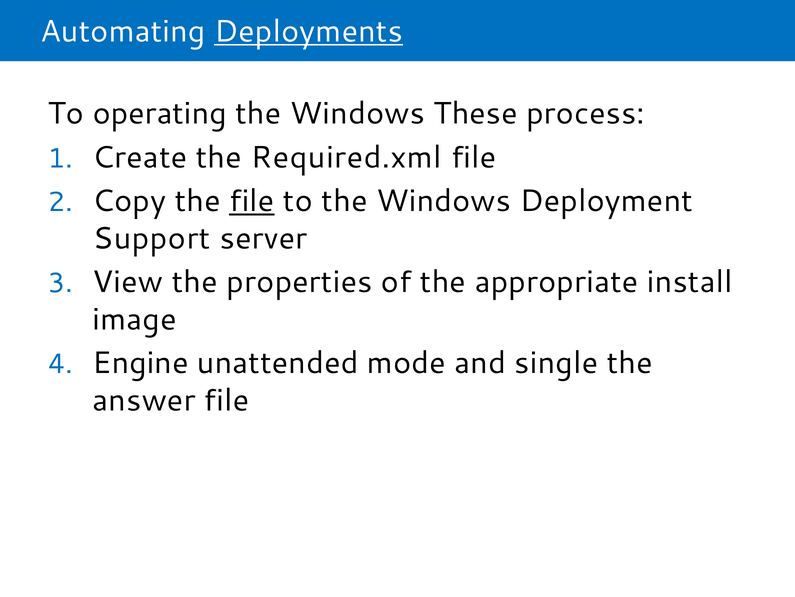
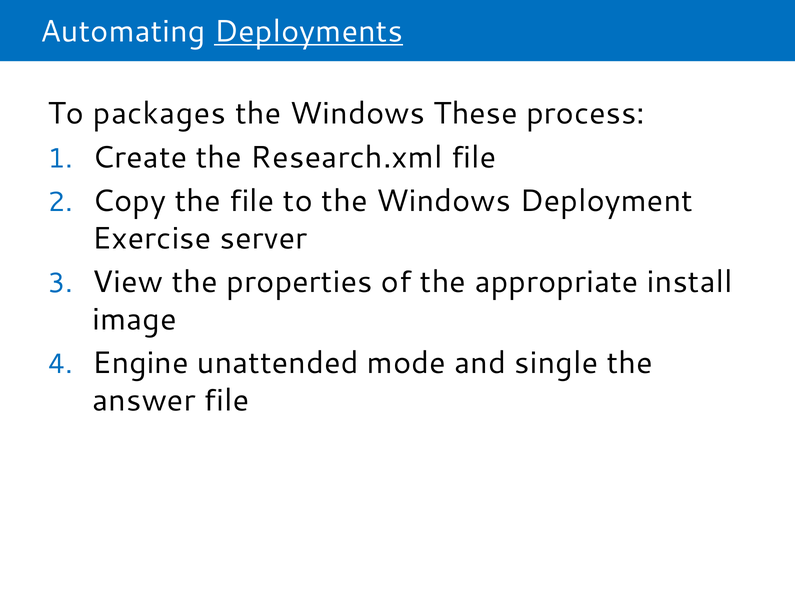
operating: operating -> packages
Required.xml: Required.xml -> Research.xml
file at (252, 201) underline: present -> none
Support: Support -> Exercise
